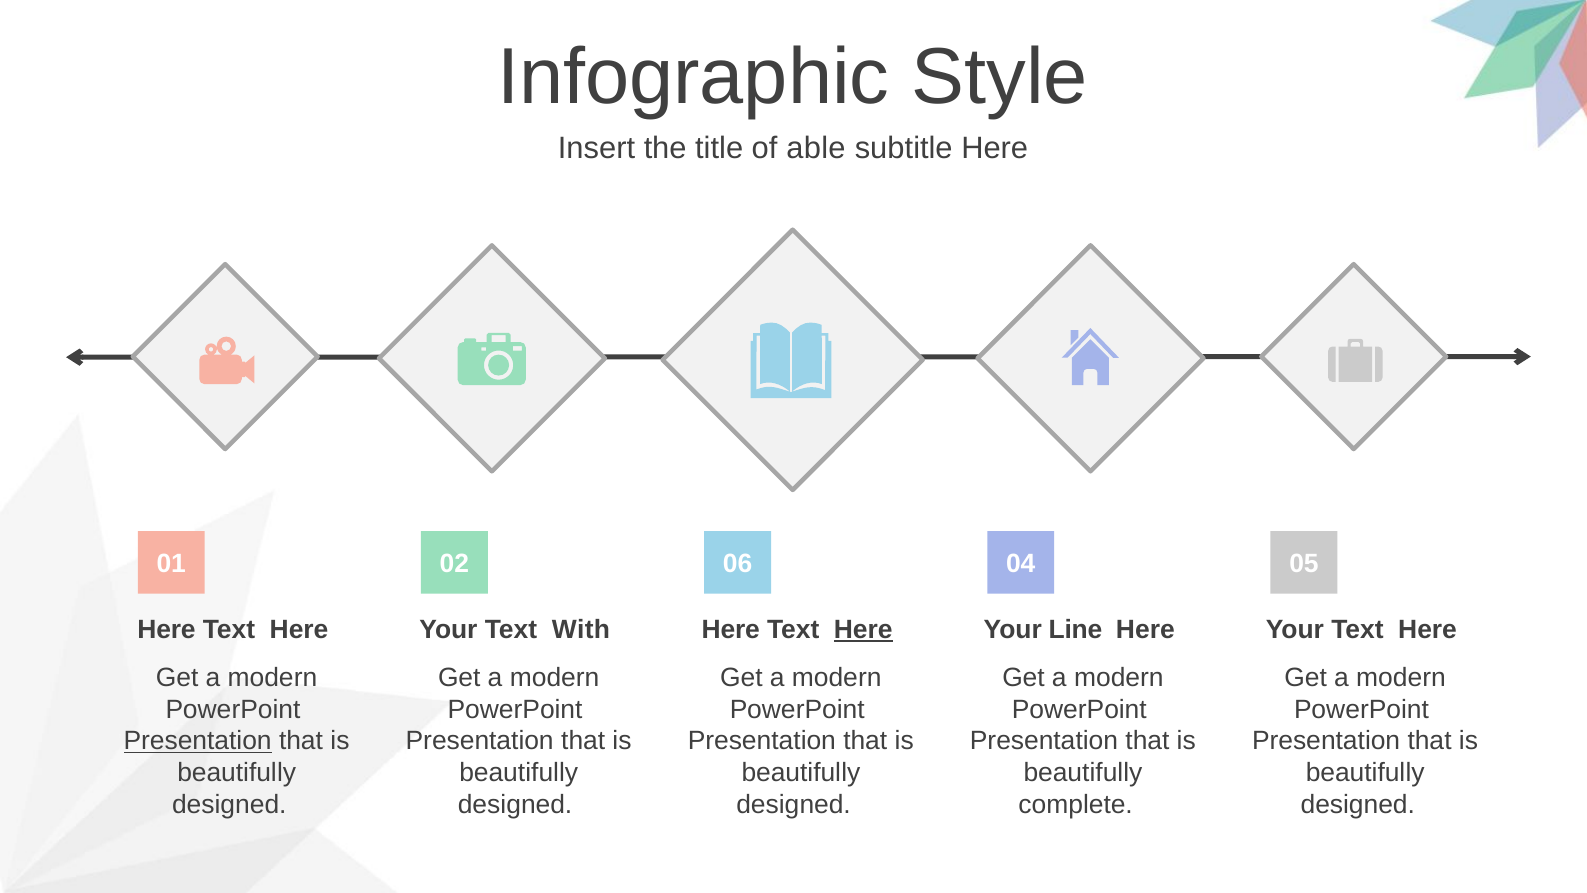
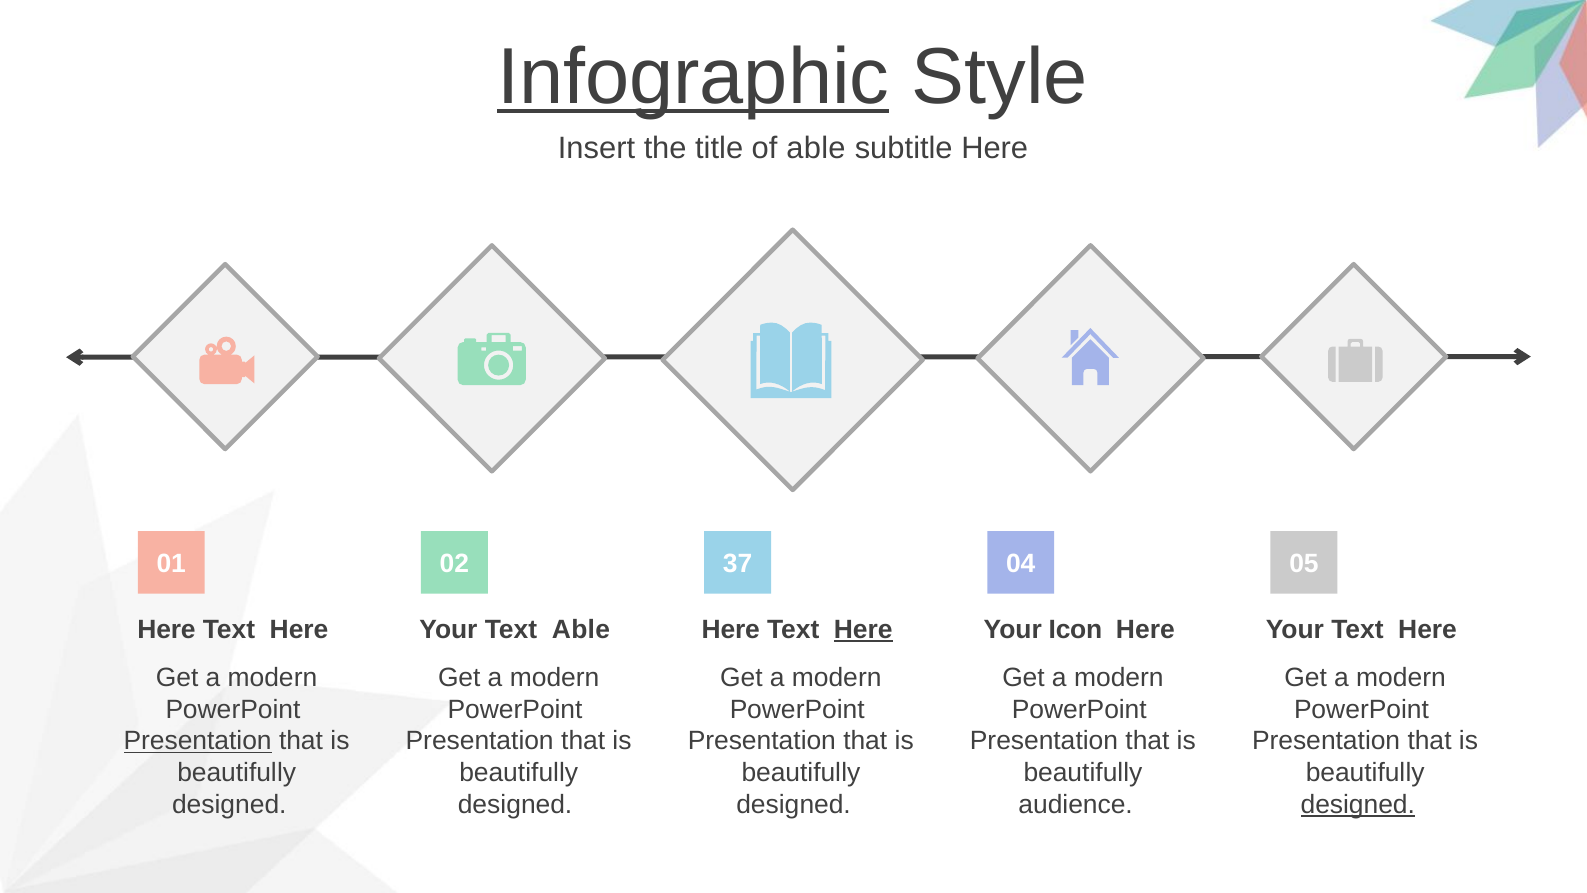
Infographic underline: none -> present
06: 06 -> 37
Text With: With -> Able
Line: Line -> Icon
complete: complete -> audience
designed at (1358, 804) underline: none -> present
